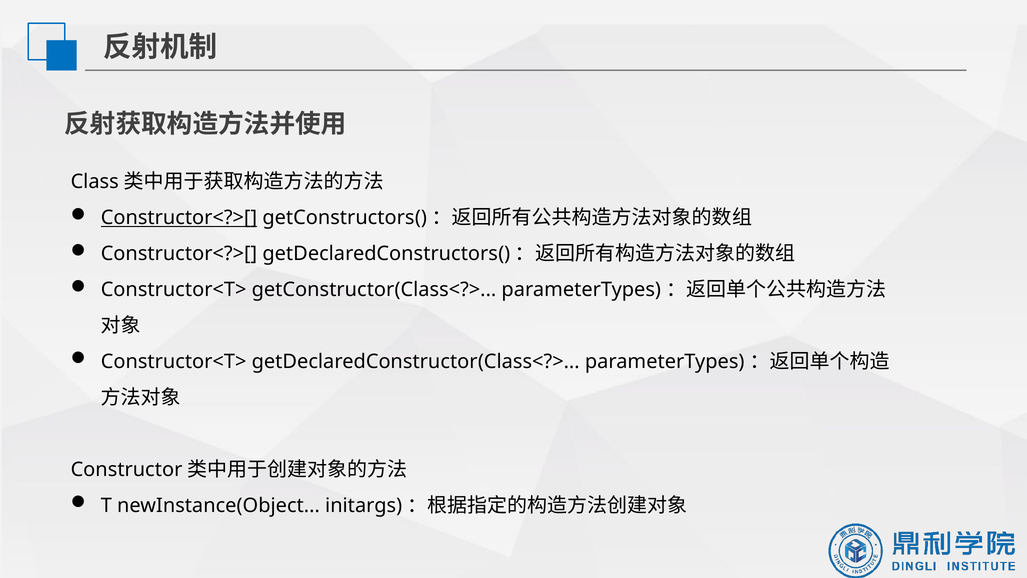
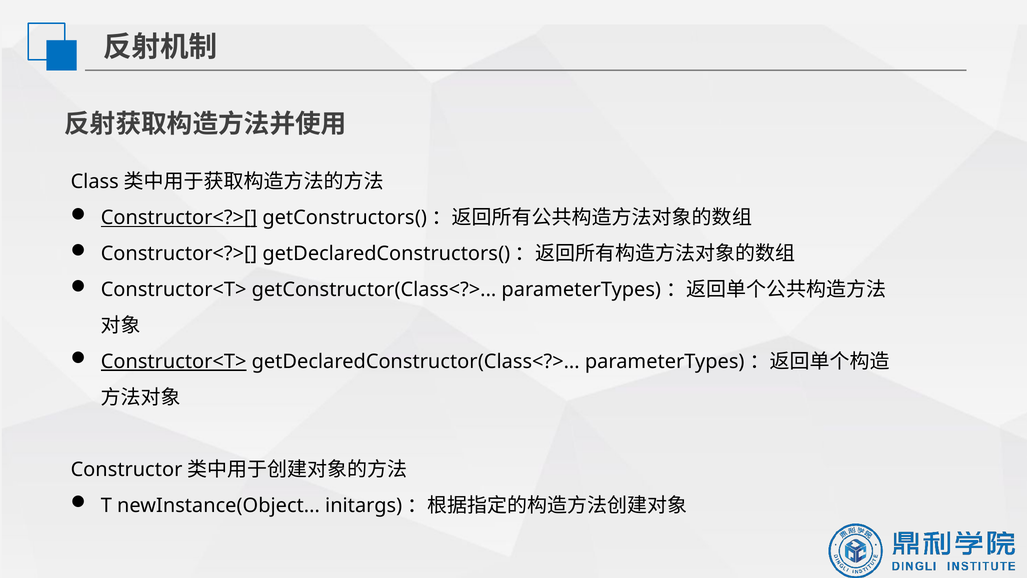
Constructor<T> at (174, 361) underline: none -> present
